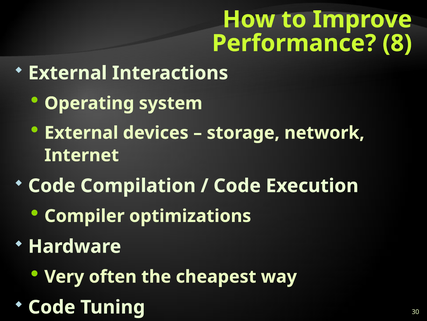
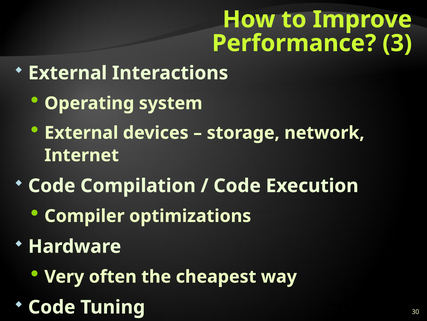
8: 8 -> 3
